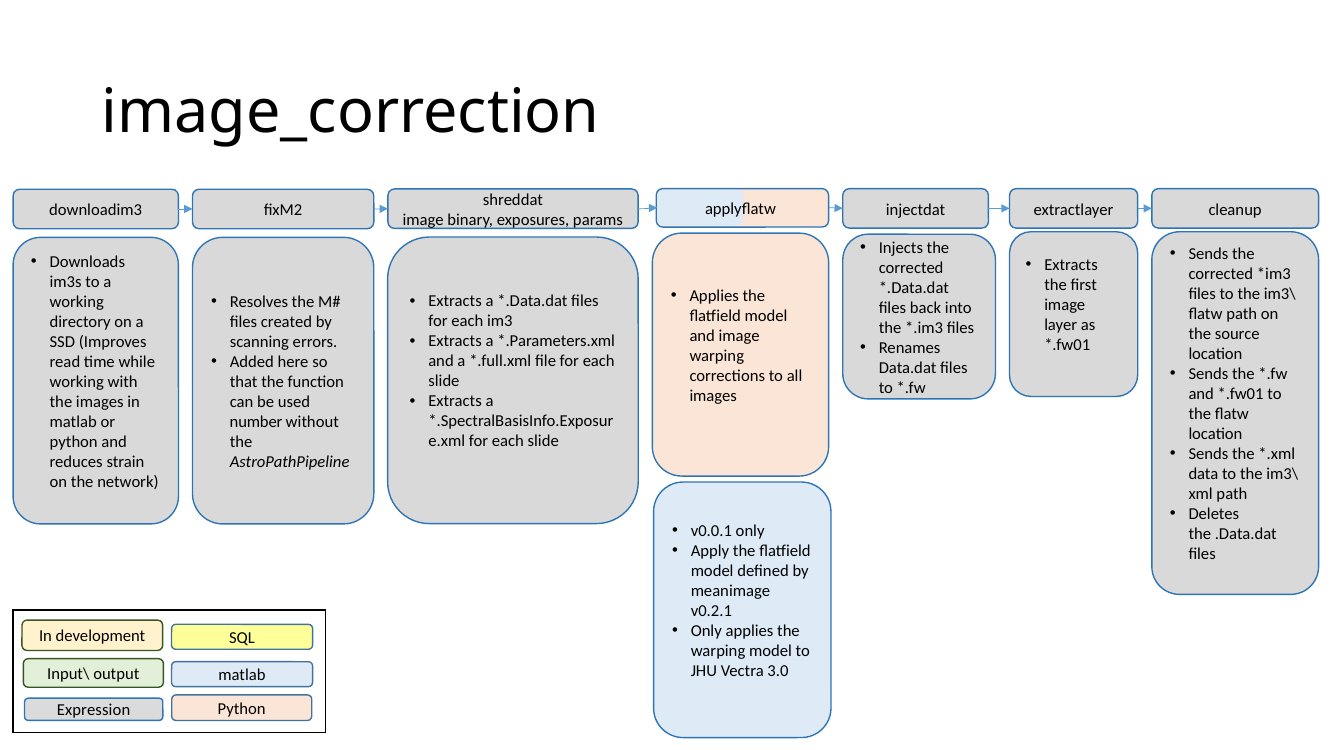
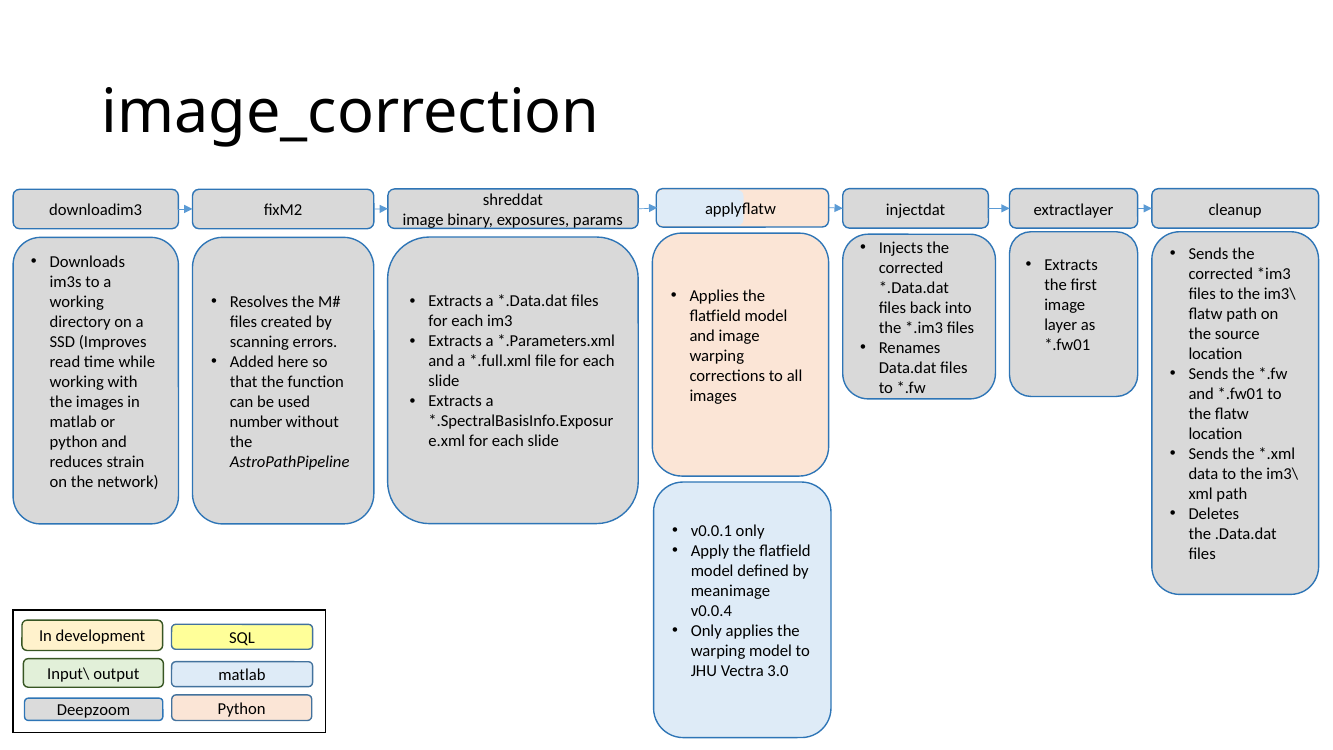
v0.2.1: v0.2.1 -> v0.0.4
Expression: Expression -> Deepzoom
